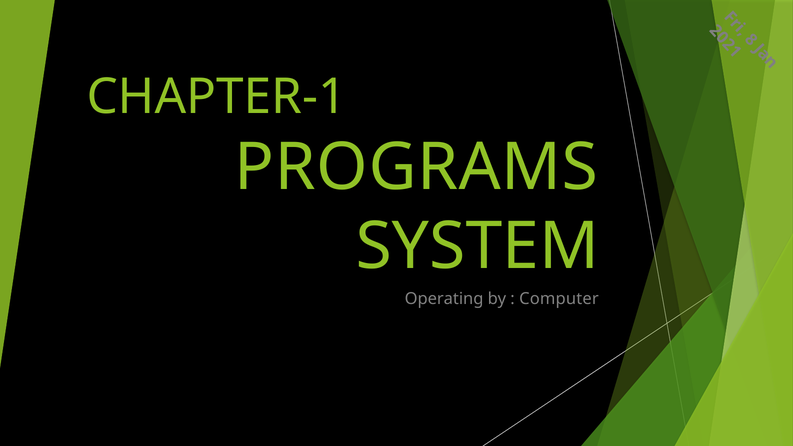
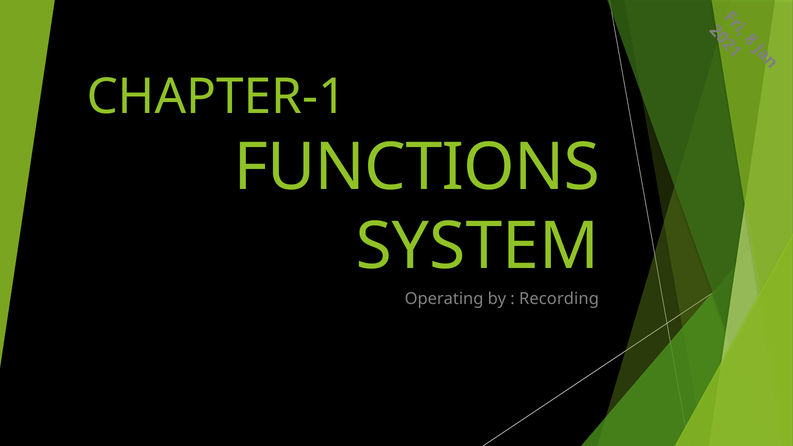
PROGRAMS: PROGRAMS -> FUNCTIONS
Computer: Computer -> Recording
